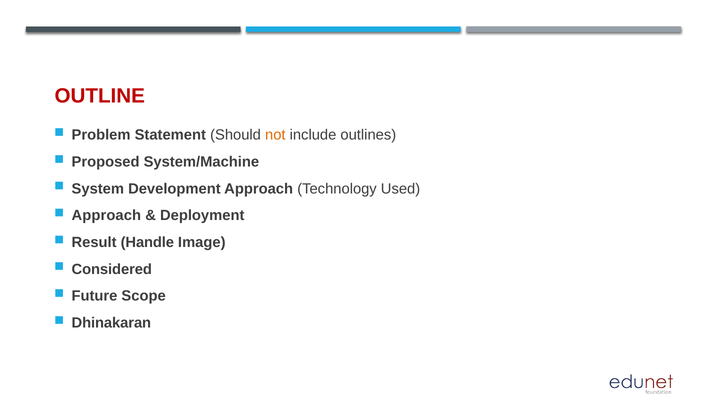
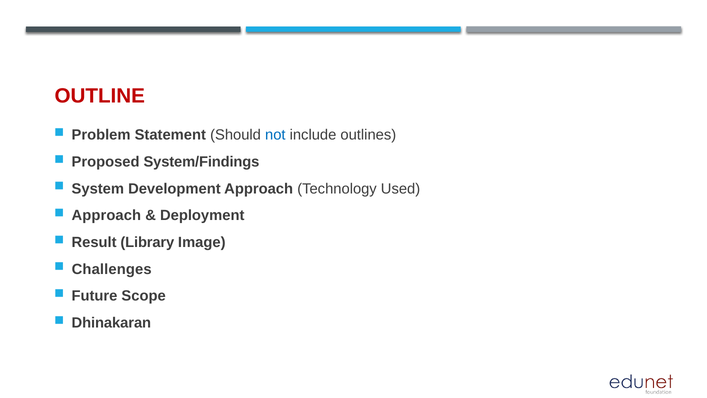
not colour: orange -> blue
System/Machine: System/Machine -> System/Findings
Handle: Handle -> Library
Considered: Considered -> Challenges
